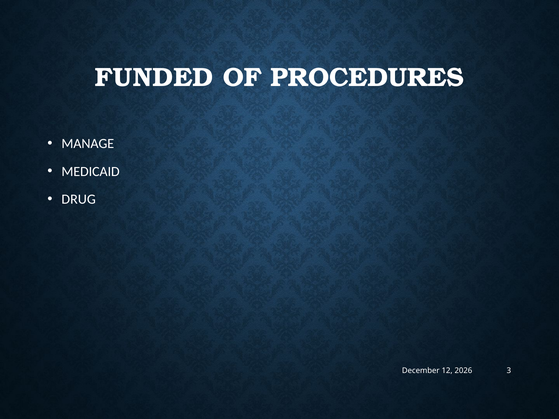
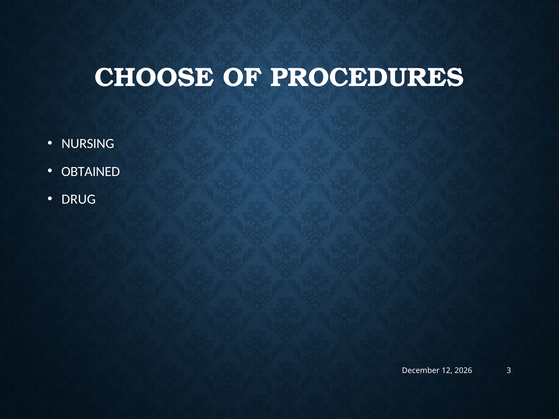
FUNDED: FUNDED -> CHOOSE
MANAGE: MANAGE -> NURSING
MEDICAID: MEDICAID -> OBTAINED
